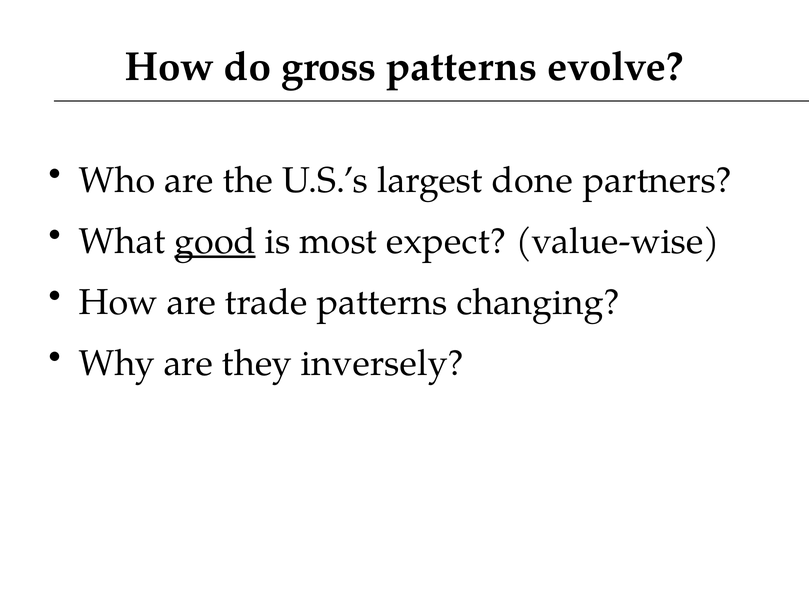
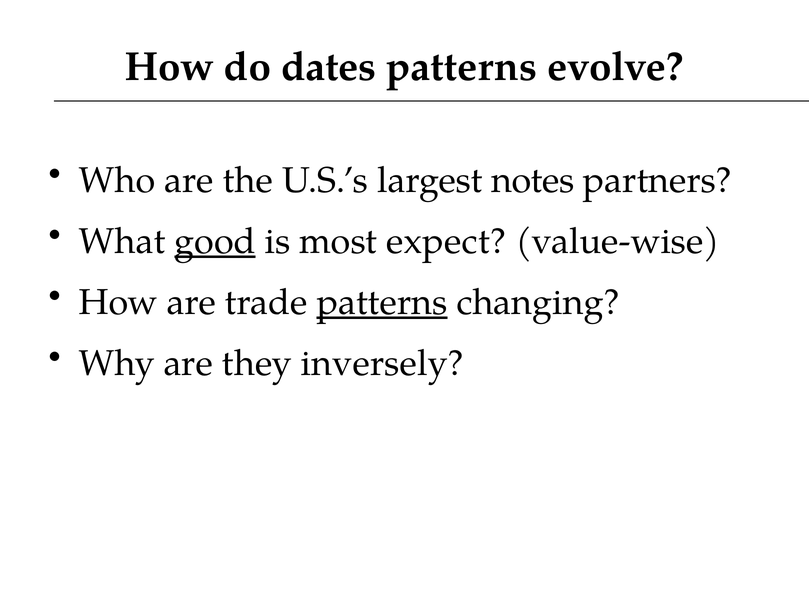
gross: gross -> dates
done: done -> notes
patterns at (382, 303) underline: none -> present
